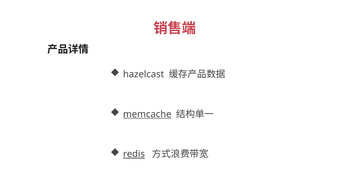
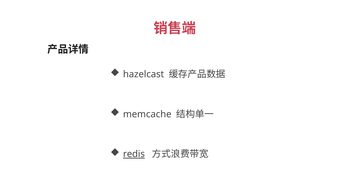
memcache underline: present -> none
